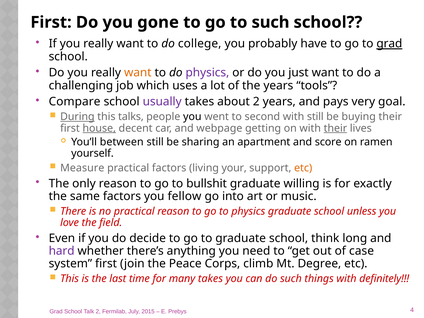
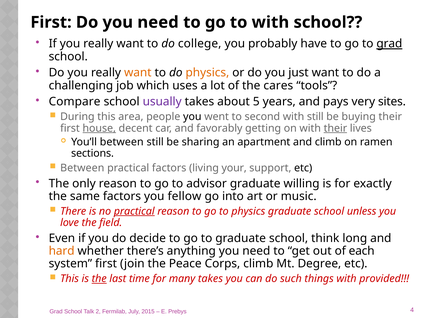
Do you gone: gone -> need
to such: such -> with
physics at (207, 73) colour: purple -> orange
the years: years -> cares
about 2: 2 -> 5
goal: goal -> sites
During underline: present -> none
talks: talks -> area
webpage: webpage -> favorably
and score: score -> climb
yourself: yourself -> sections
Measure at (82, 168): Measure -> Between
etc at (303, 168) colour: orange -> black
bullshit: bullshit -> advisor
practical at (134, 211) underline: none -> present
hard colour: purple -> orange
case: case -> each
the at (99, 279) underline: none -> present
definitely: definitely -> provided
